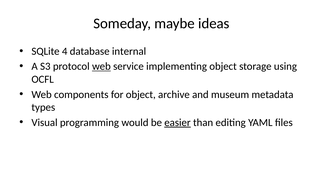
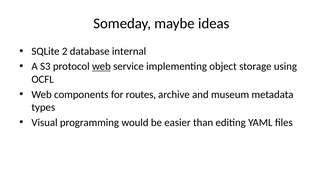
4: 4 -> 2
for object: object -> routes
easier underline: present -> none
